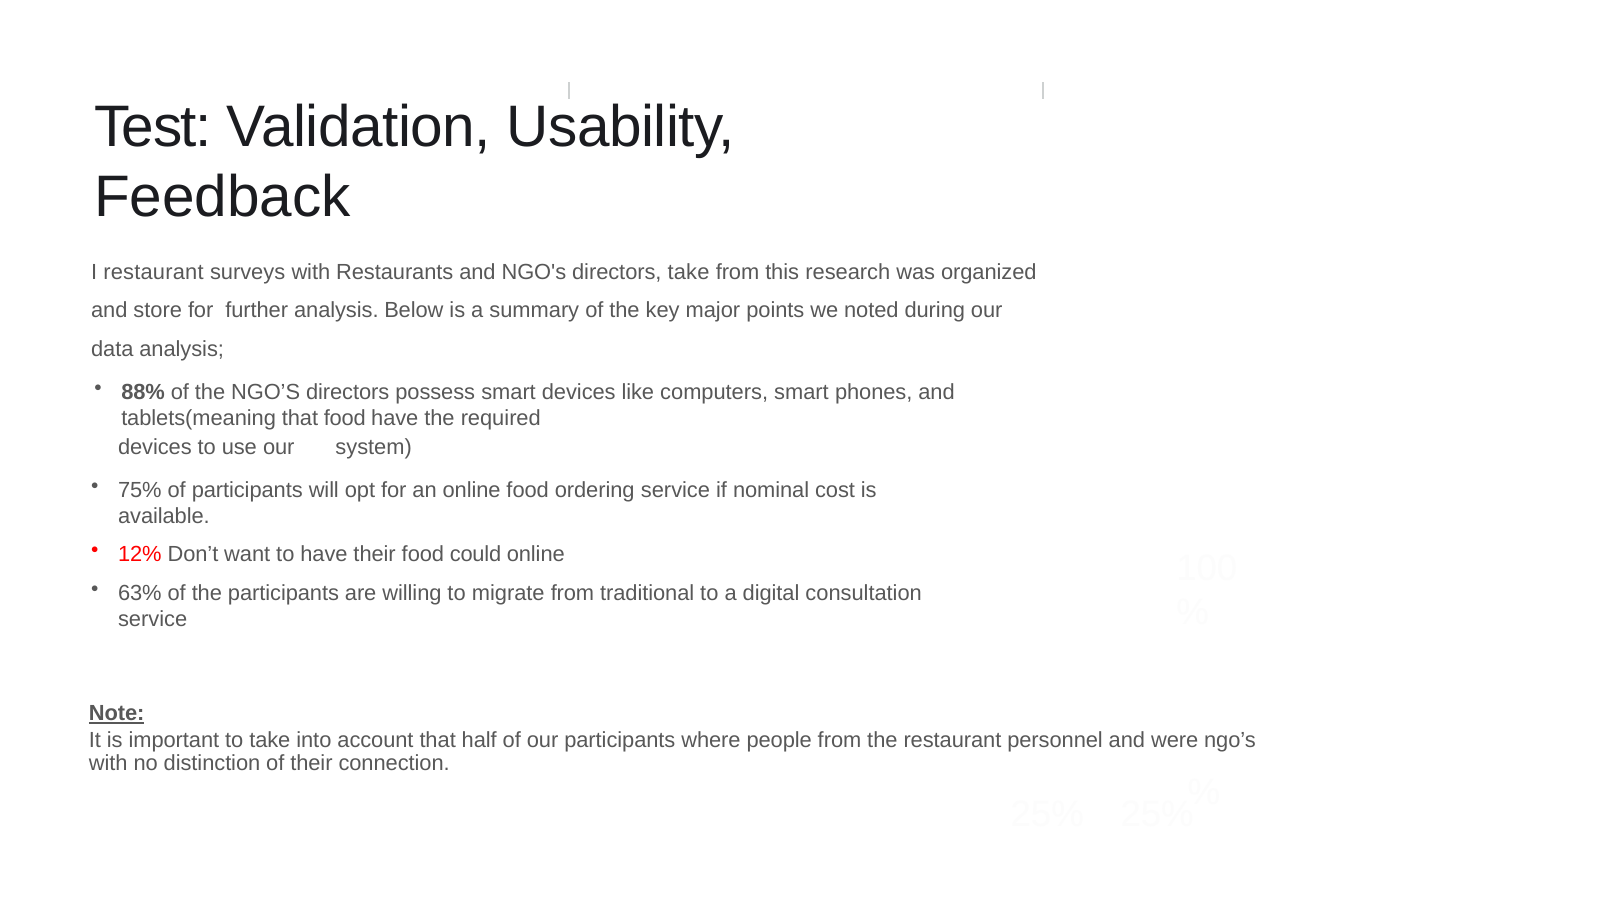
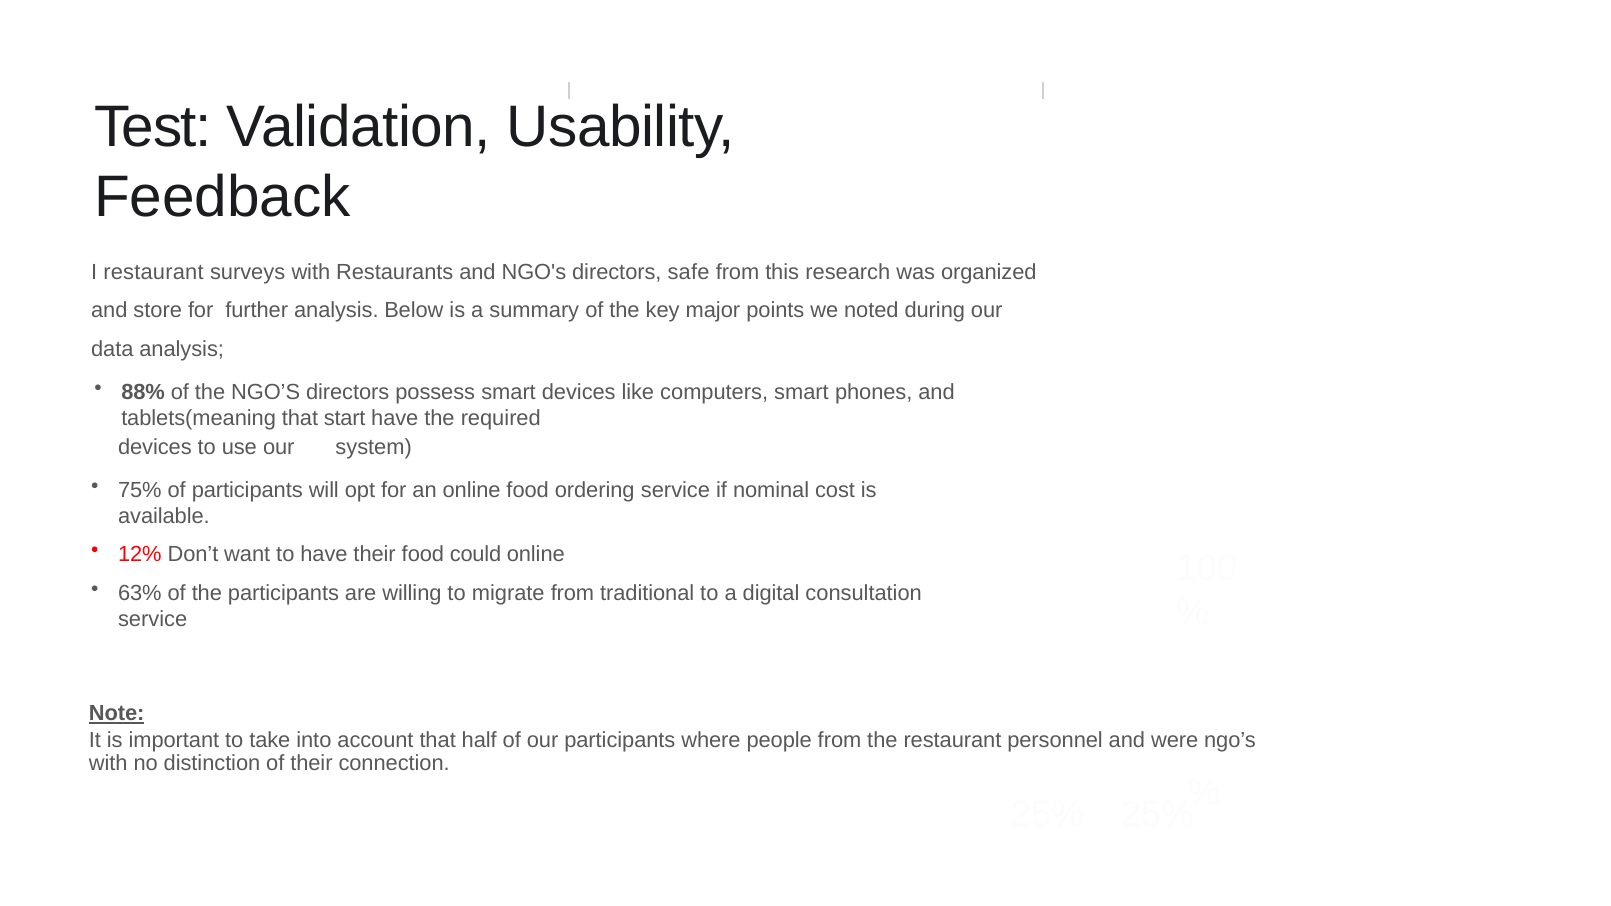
directors take: take -> safe
that food: food -> start
